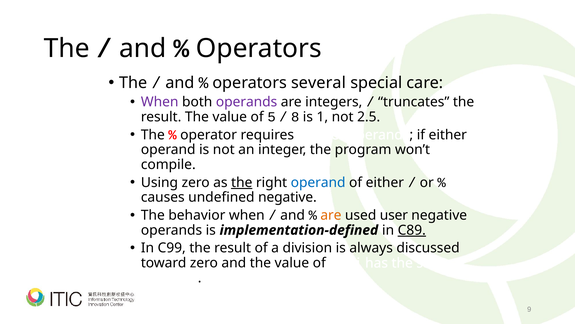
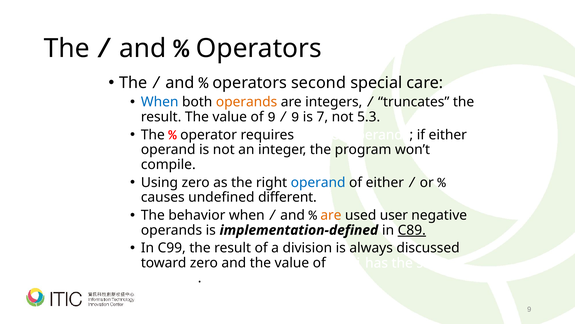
several: several -> second
When at (160, 102) colour: purple -> blue
operands at (247, 102) colour: purple -> orange
of 5: 5 -> 9
8 at (295, 117): 8 -> 9
1: 1 -> 7
2.5: 2.5 -> 5.3
the at (242, 182) underline: present -> none
undefined negative: negative -> different
